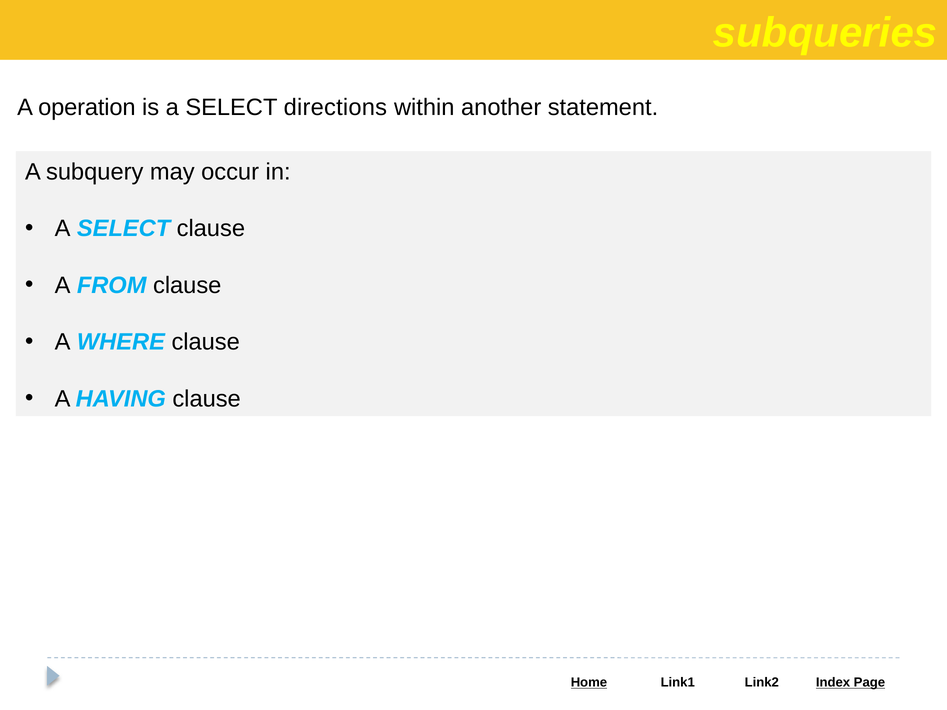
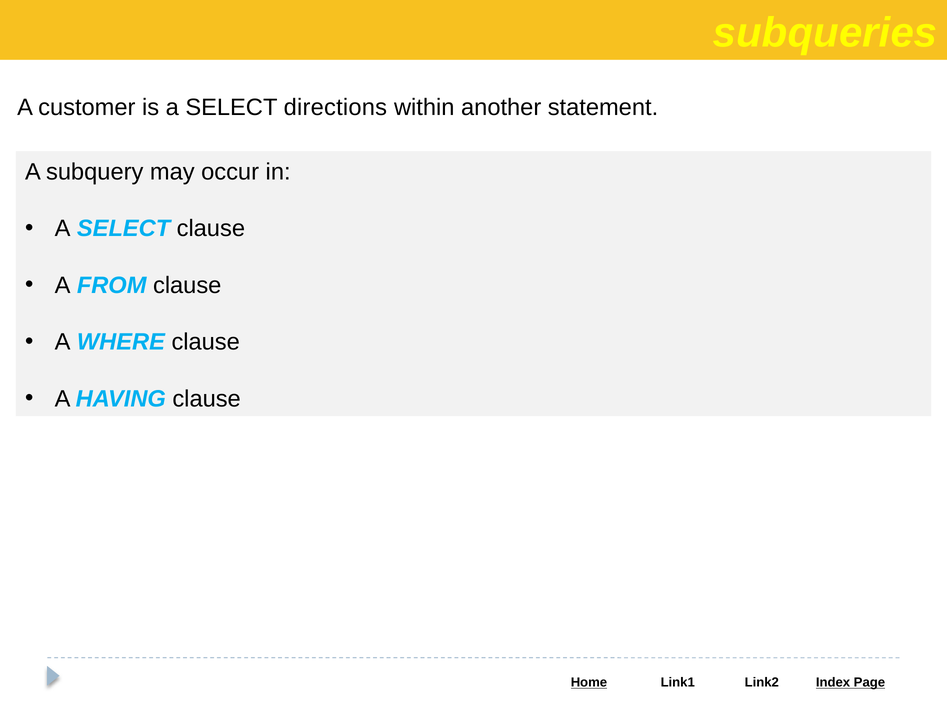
operation: operation -> customer
